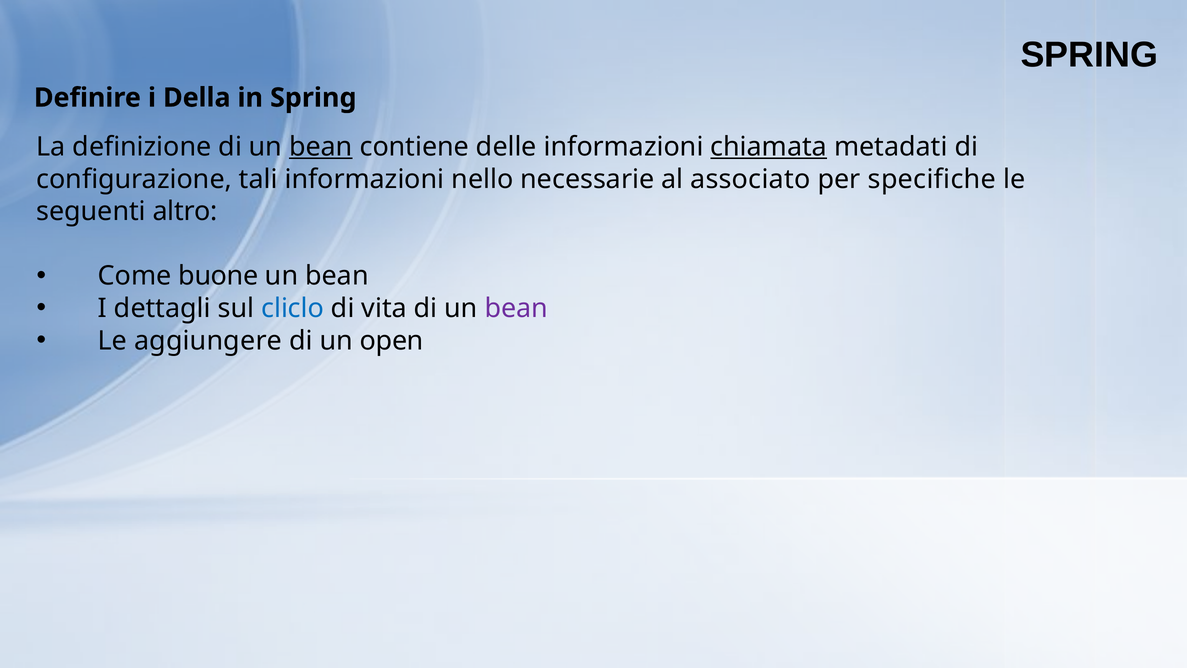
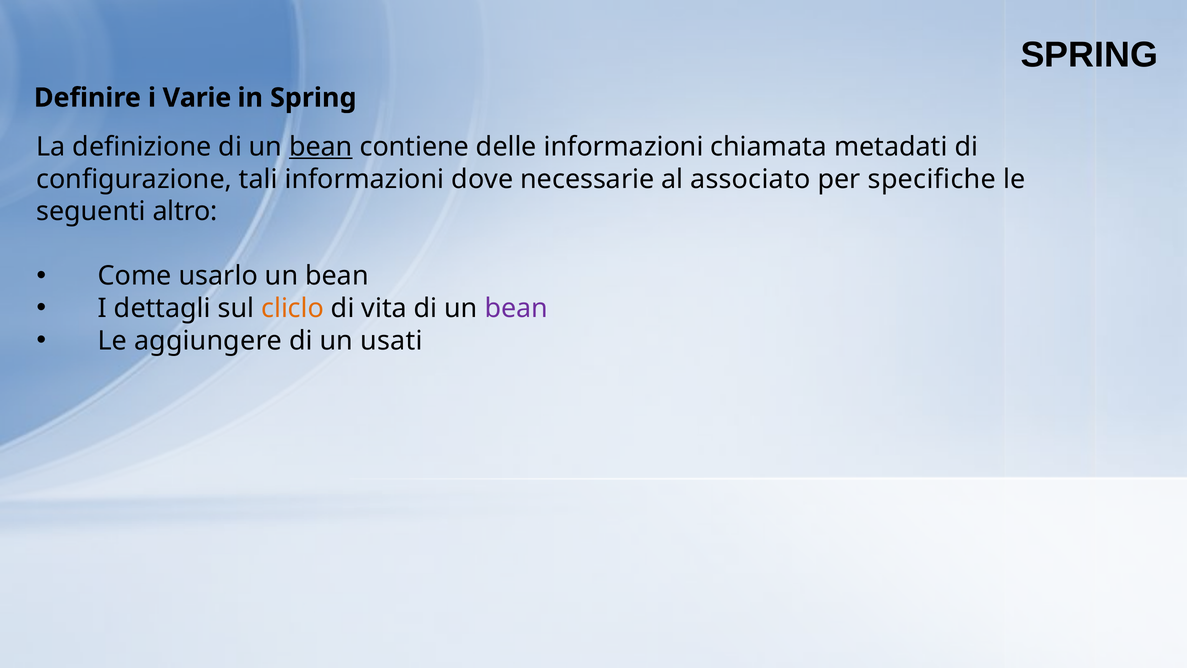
Della: Della -> Varie
chiamata underline: present -> none
nello: nello -> dove
buone: buone -> usarlo
cliclo colour: blue -> orange
open: open -> usati
